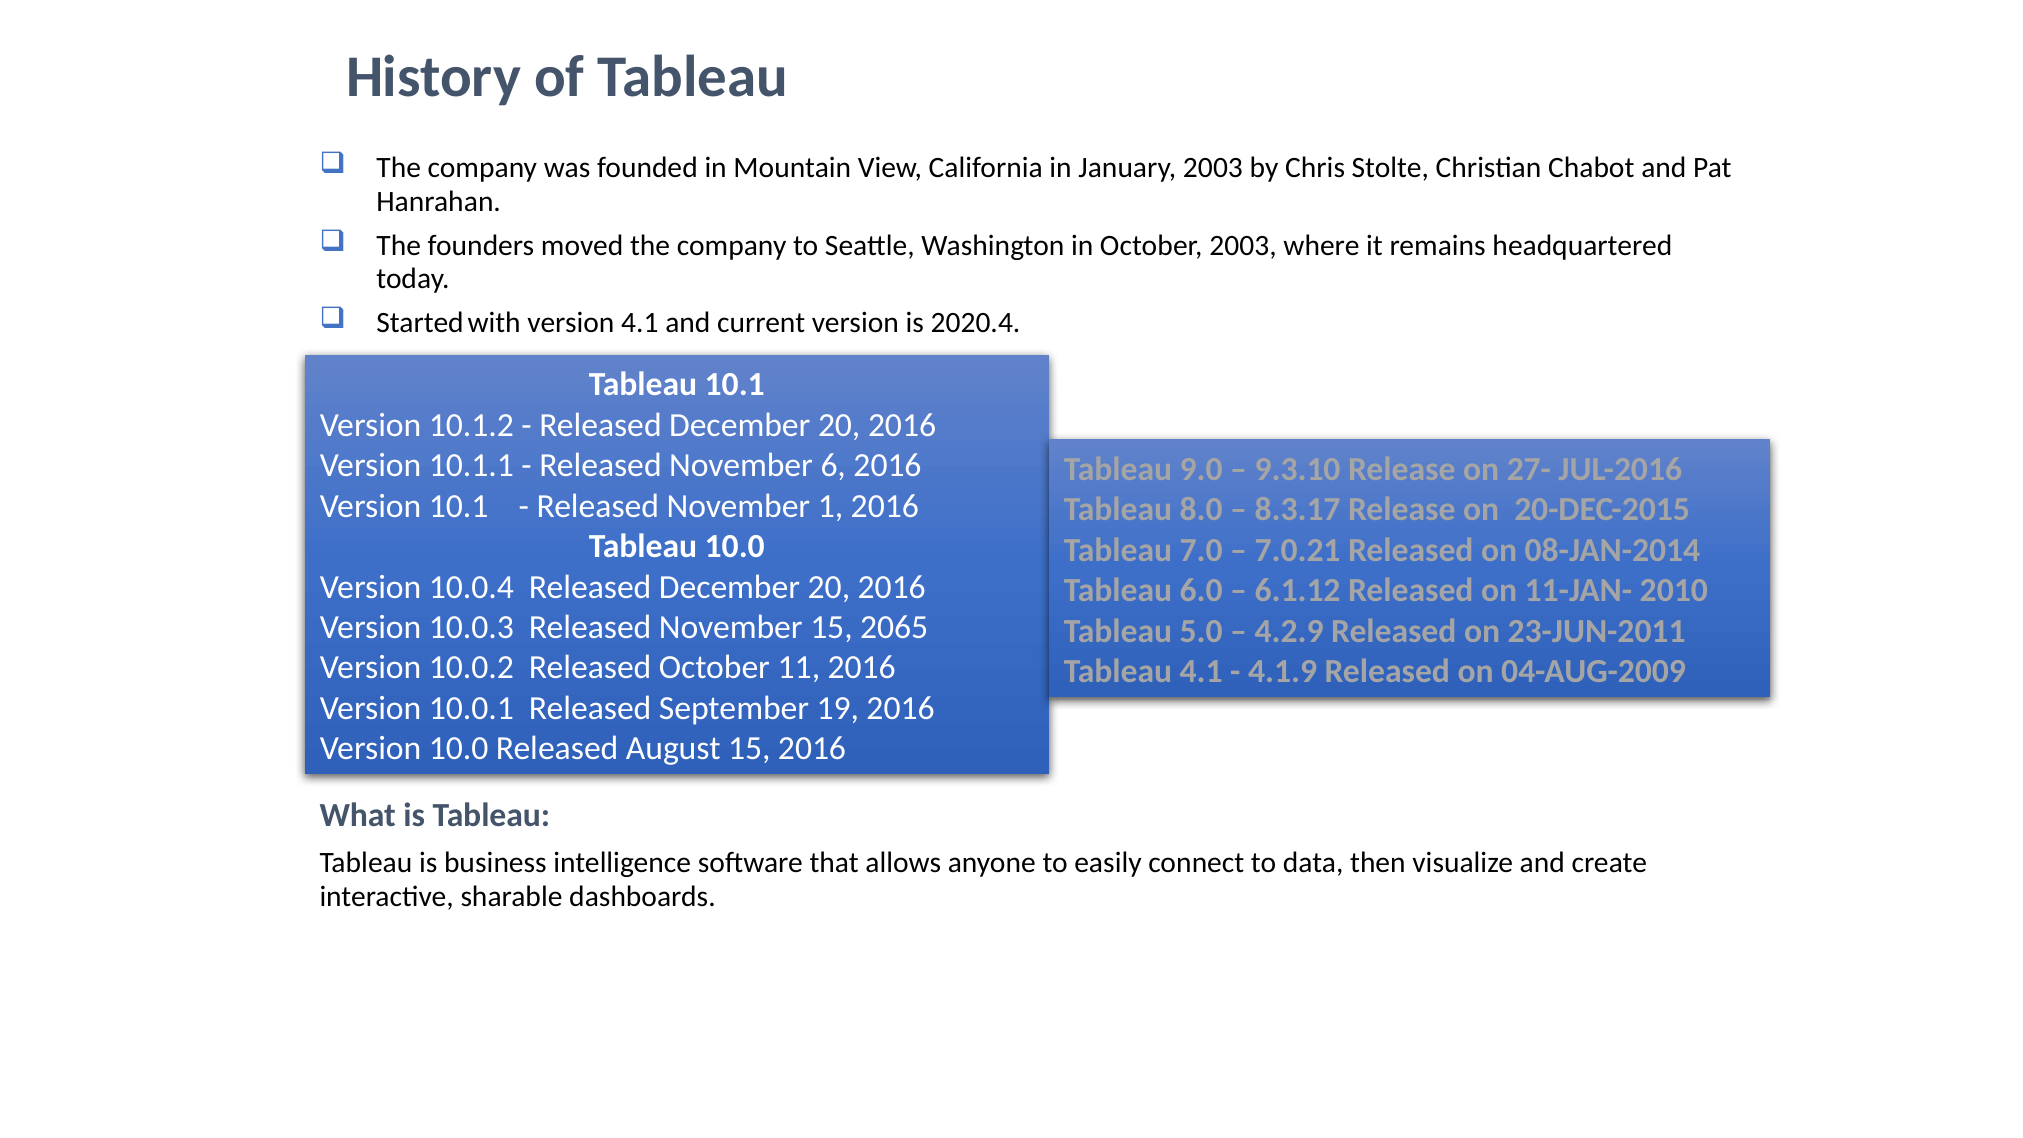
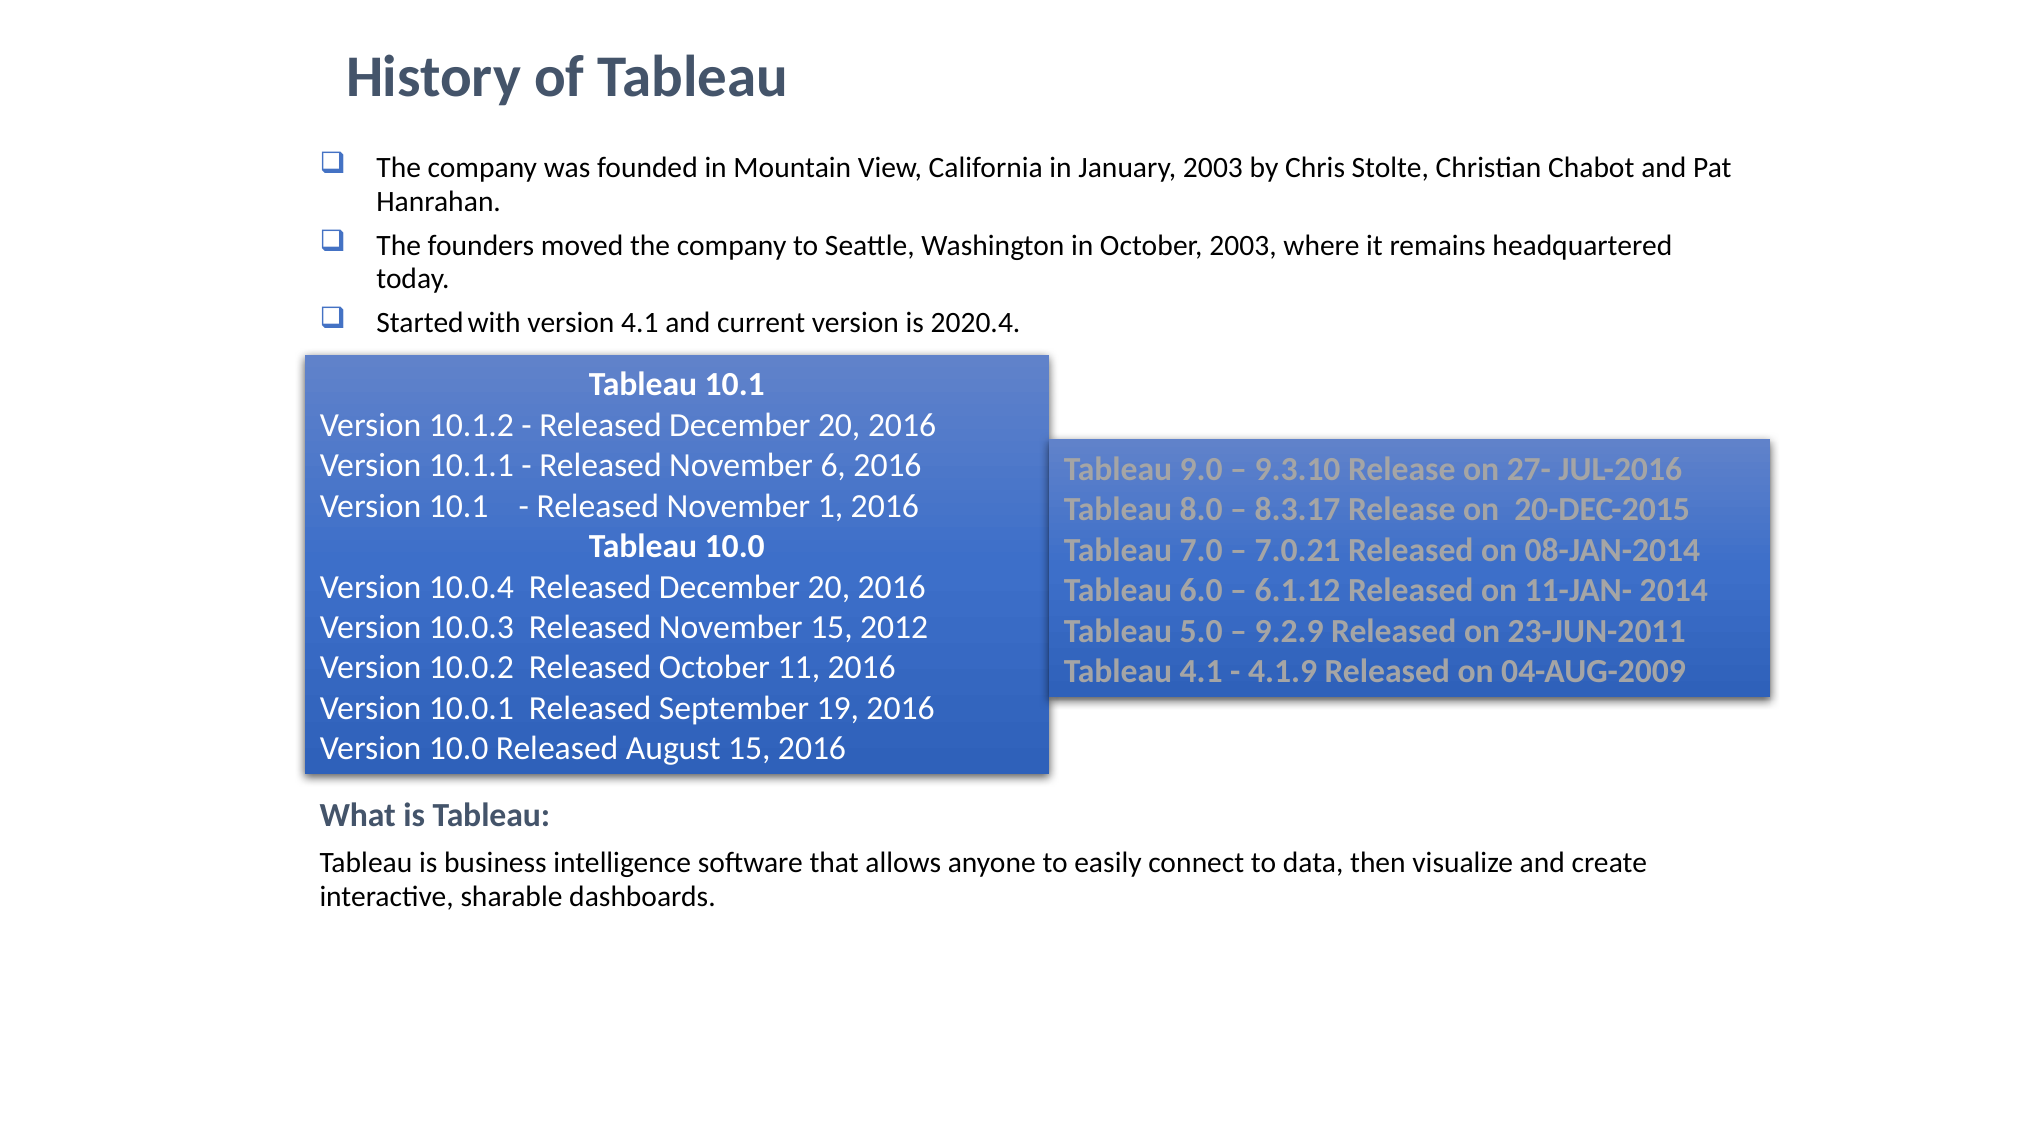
2010: 2010 -> 2014
2065: 2065 -> 2012
4.2.9: 4.2.9 -> 9.2.9
